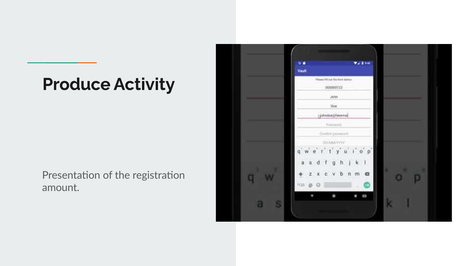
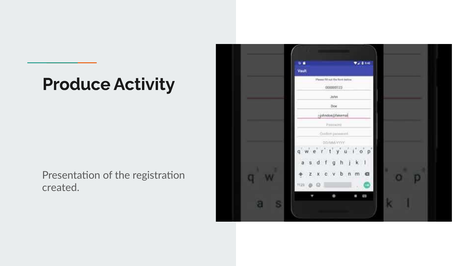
amount: amount -> created
